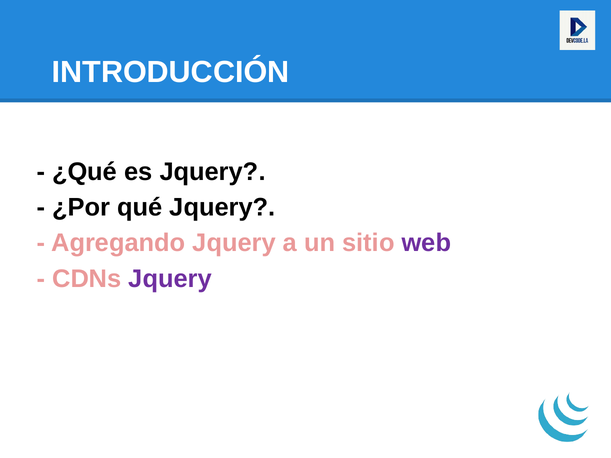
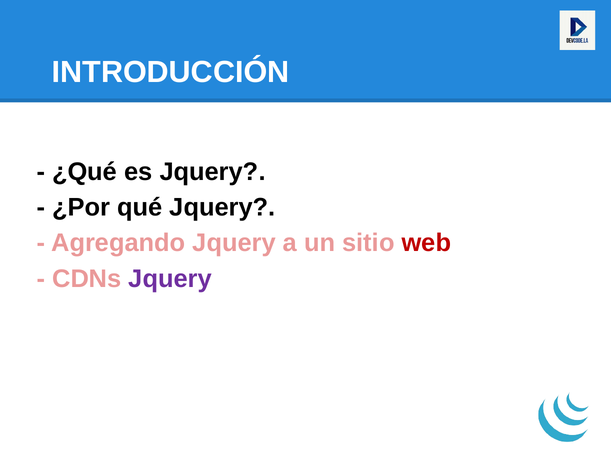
web colour: purple -> red
